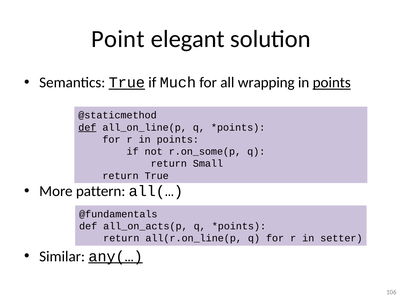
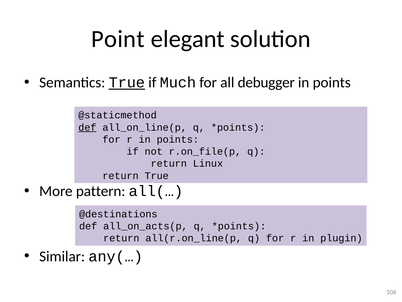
wrapping: wrapping -> debugger
points at (332, 82) underline: present -> none
r.on_some(p: r.on_some(p -> r.on_file(p
Small: Small -> Linux
@fundamentals: @fundamentals -> @destinations
setter: setter -> plugin
any(… underline: present -> none
